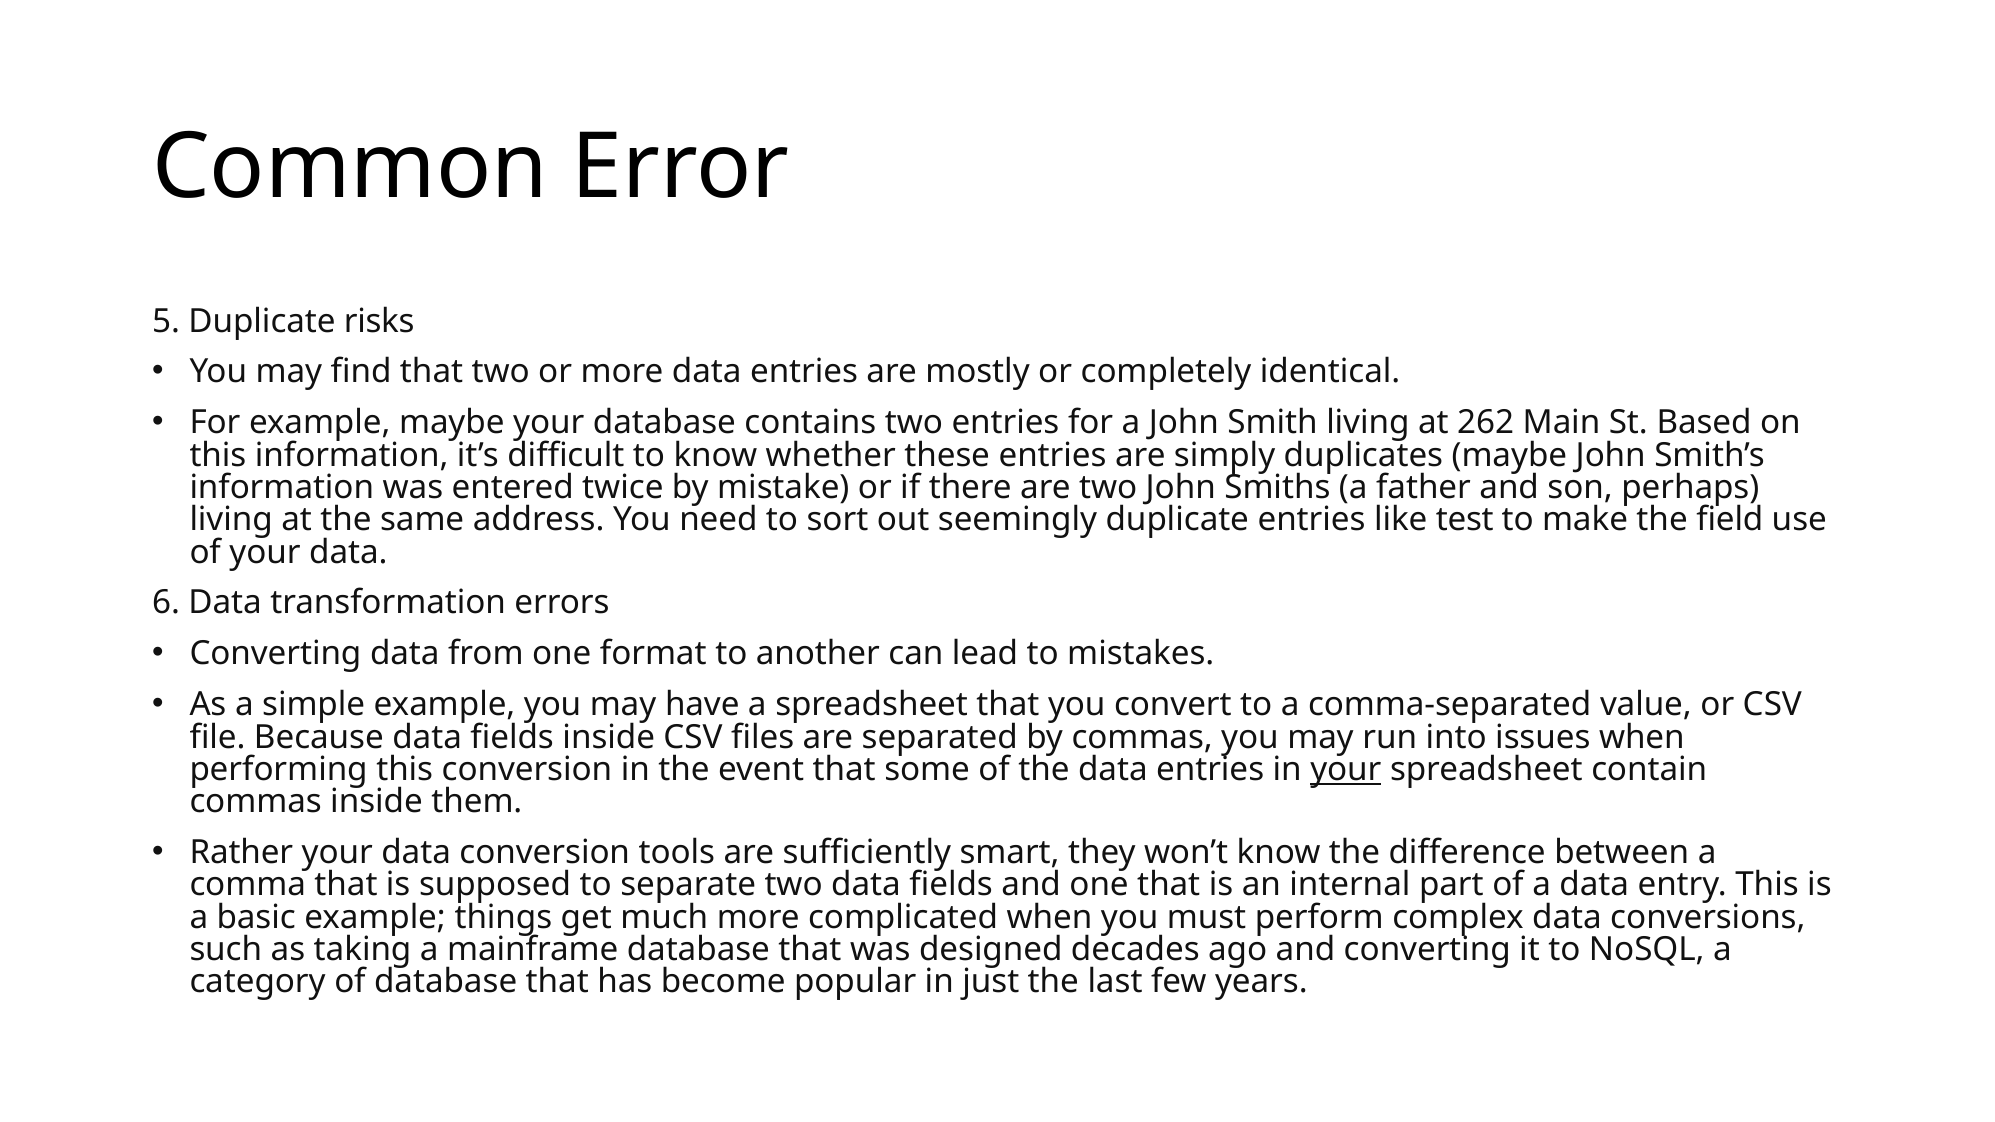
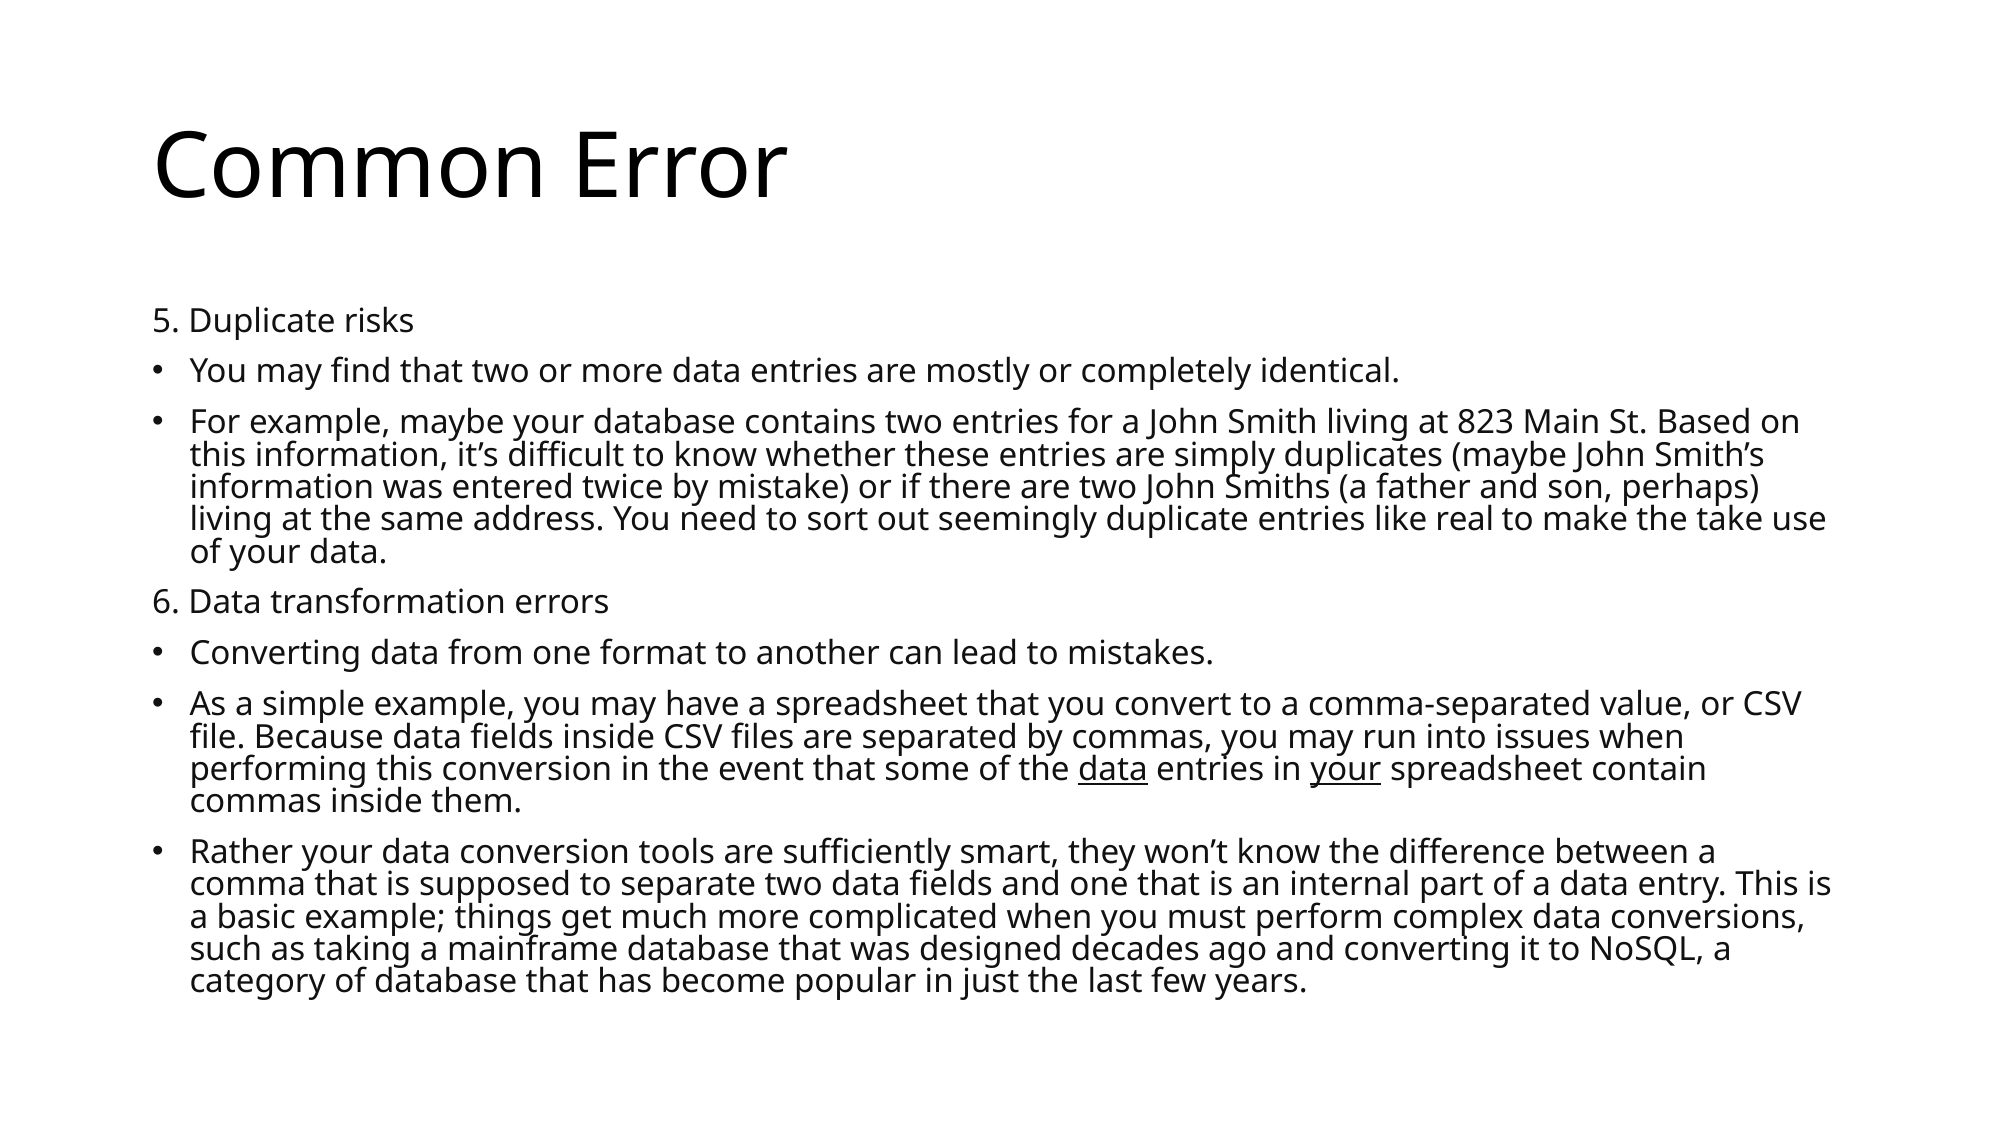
262: 262 -> 823
test: test -> real
field: field -> take
data at (1113, 770) underline: none -> present
